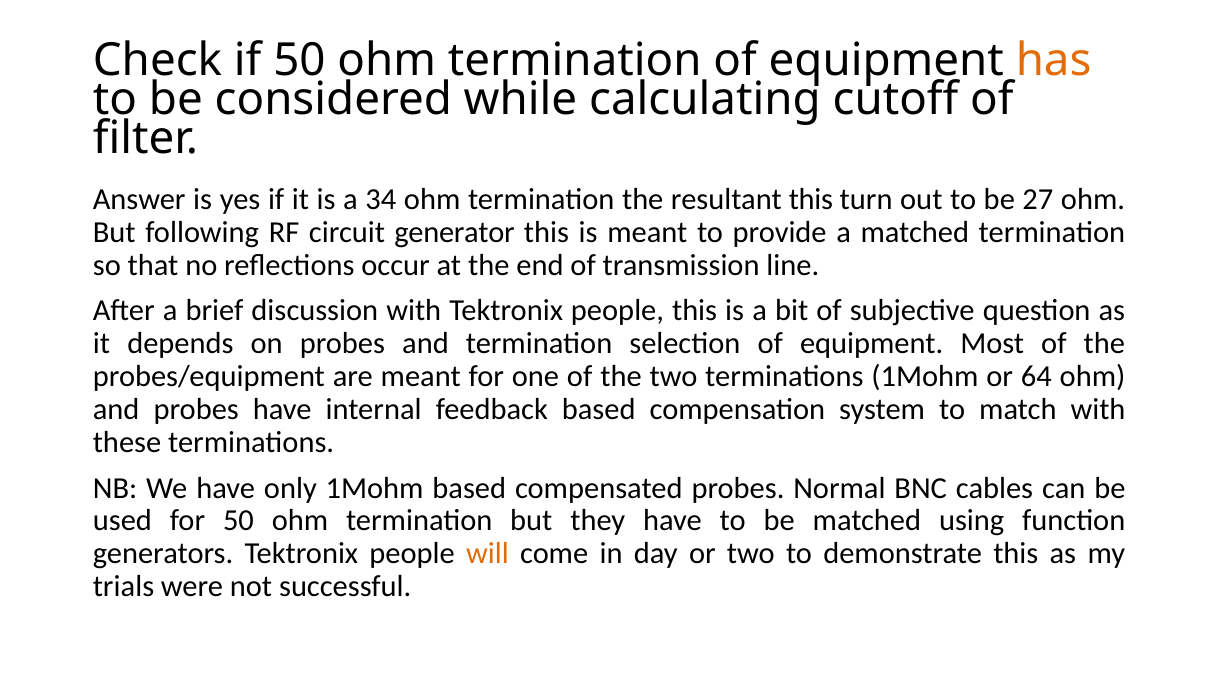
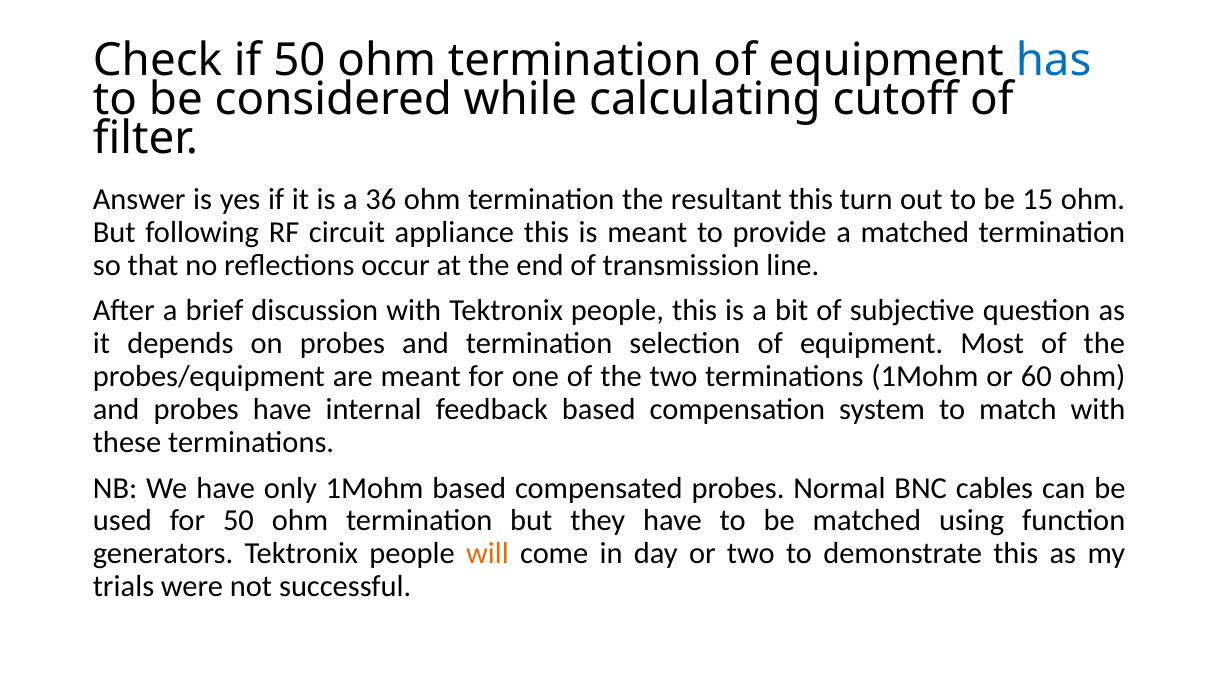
has colour: orange -> blue
34: 34 -> 36
27: 27 -> 15
generator: generator -> appliance
64: 64 -> 60
